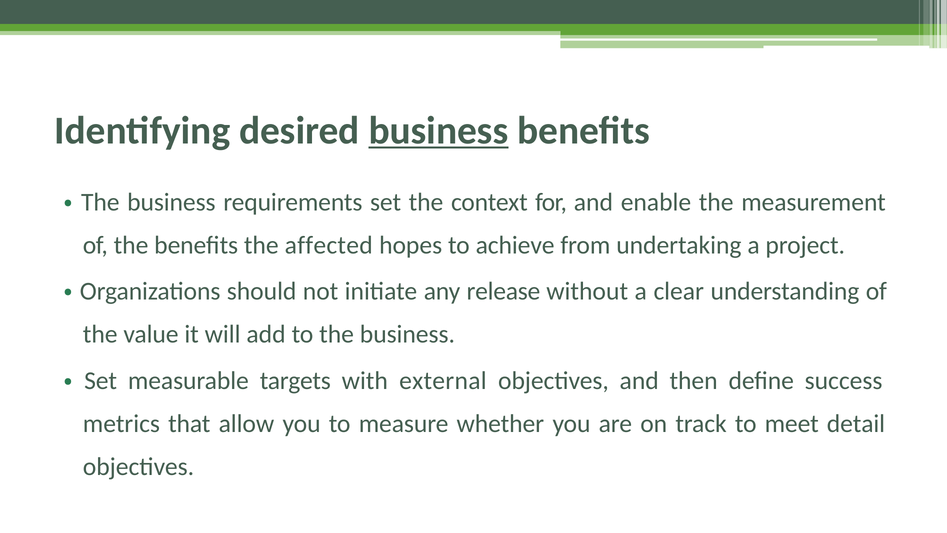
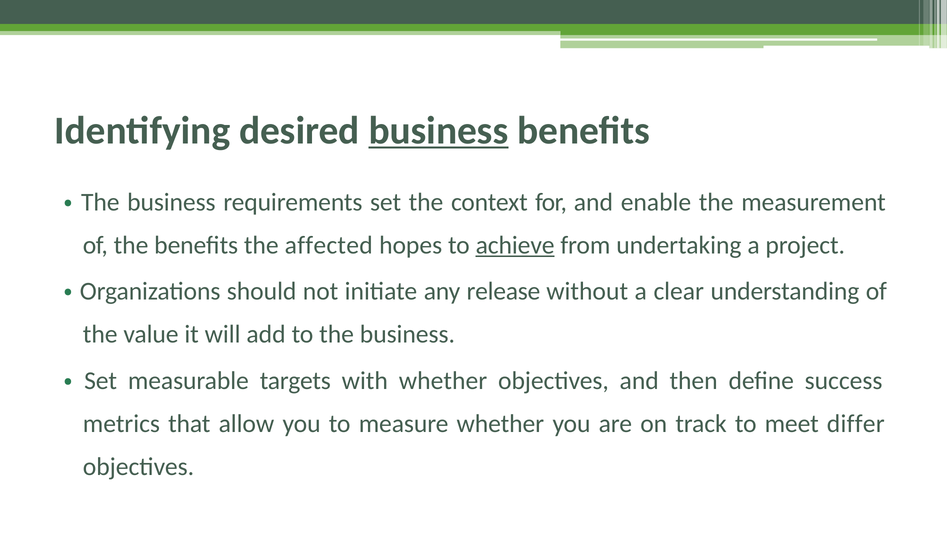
achieve underline: none -> present
with external: external -> whether
detail: detail -> differ
